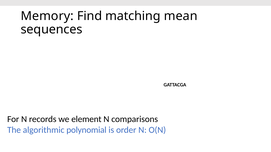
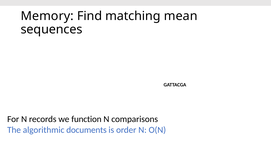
element: element -> function
polynomial: polynomial -> documents
